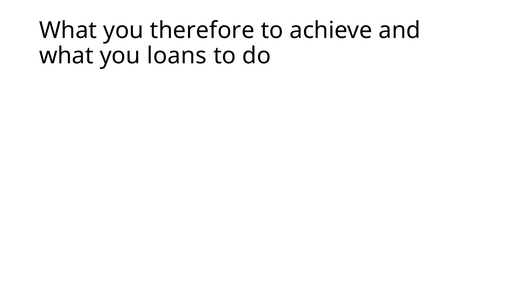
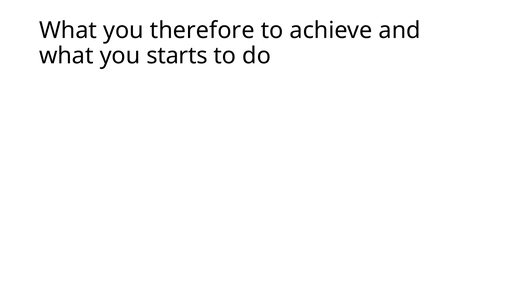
loans: loans -> starts
